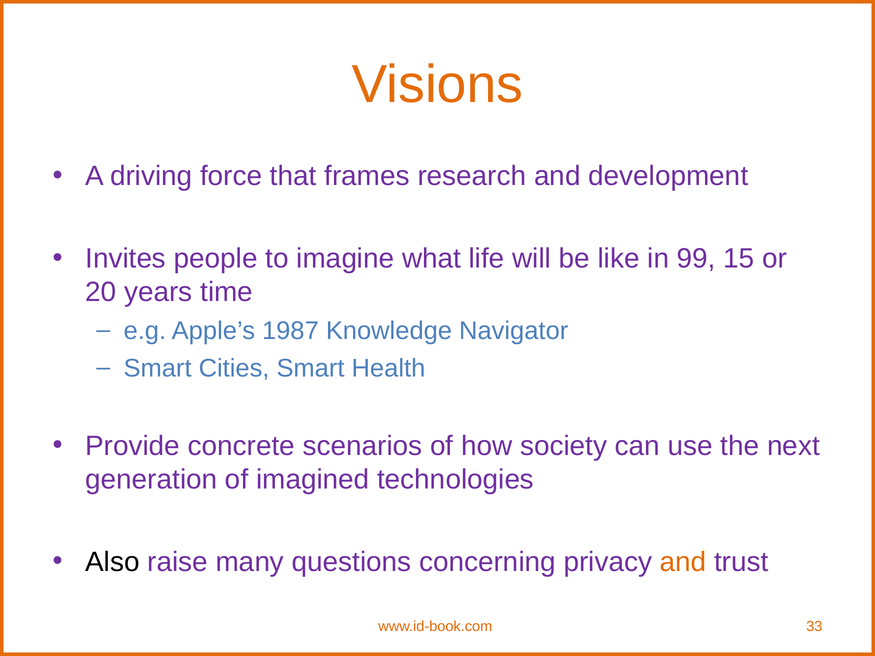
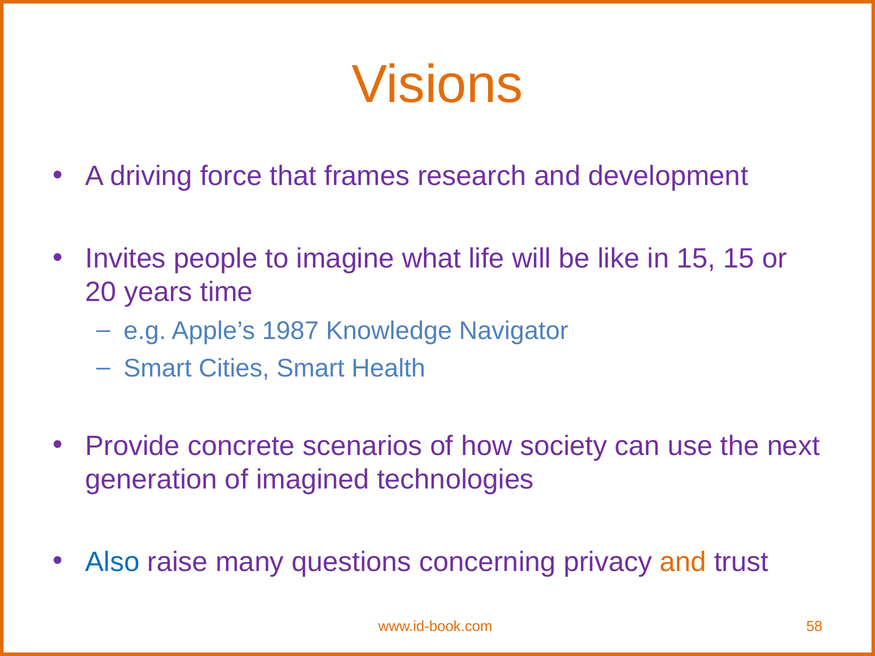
in 99: 99 -> 15
Also colour: black -> blue
33: 33 -> 58
